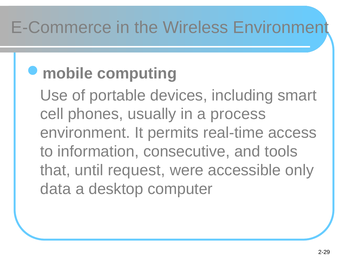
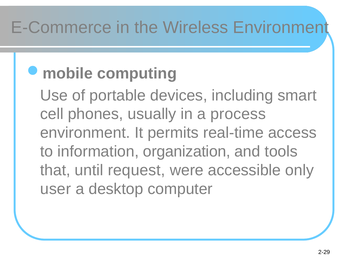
consecutive: consecutive -> organization
data: data -> user
